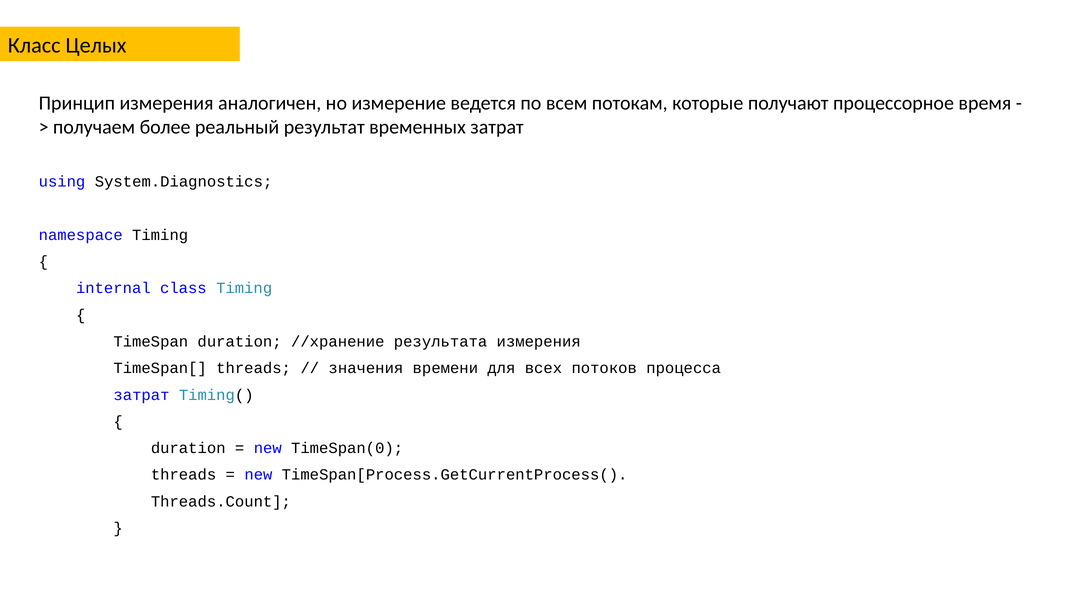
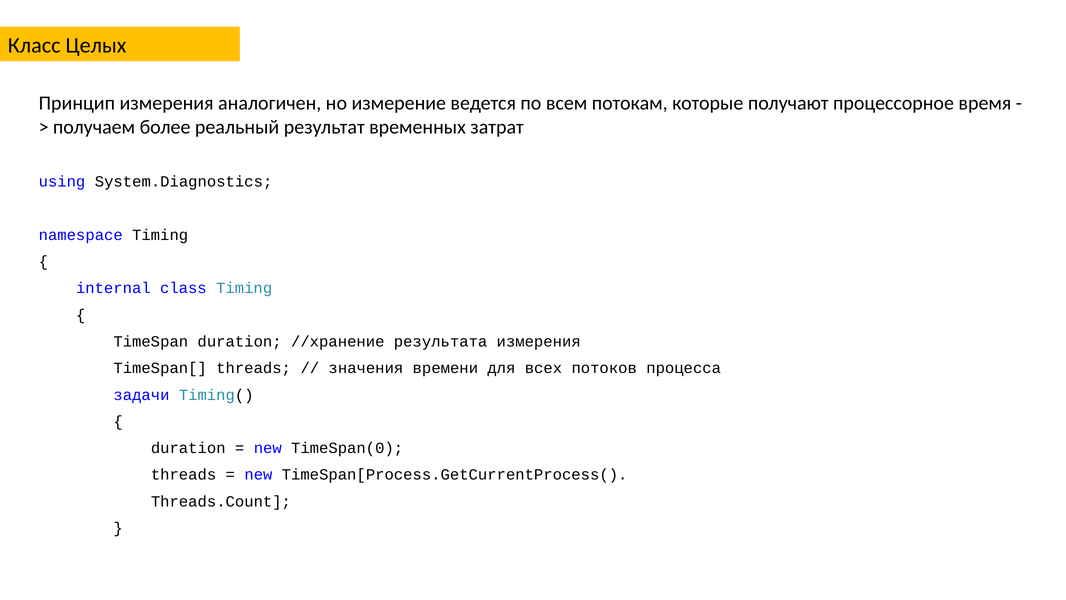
затрат at (141, 395): затрат -> задачи
